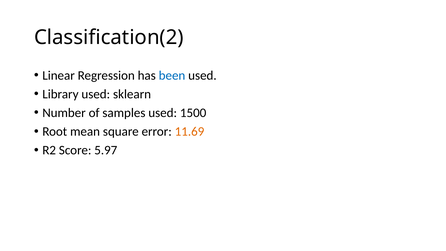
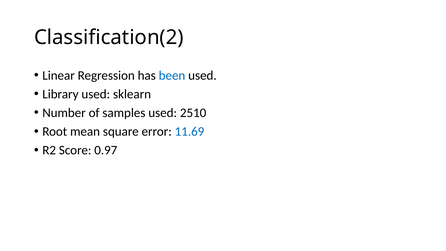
1500: 1500 -> 2510
11.69 colour: orange -> blue
5.97: 5.97 -> 0.97
